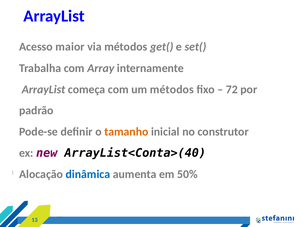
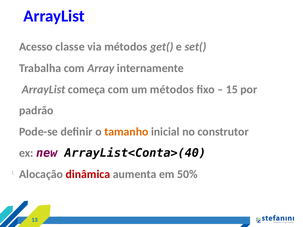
maior: maior -> classe
72: 72 -> 15
dinâmica colour: blue -> red
